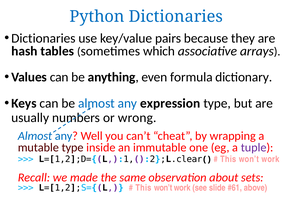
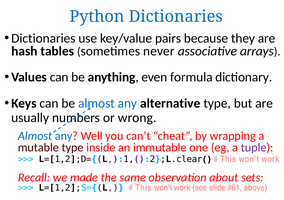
which: which -> never
expression: expression -> alternative
